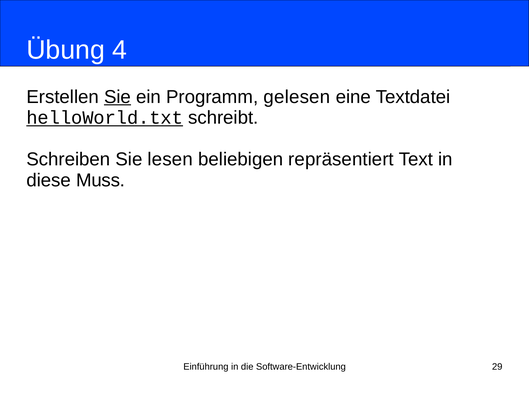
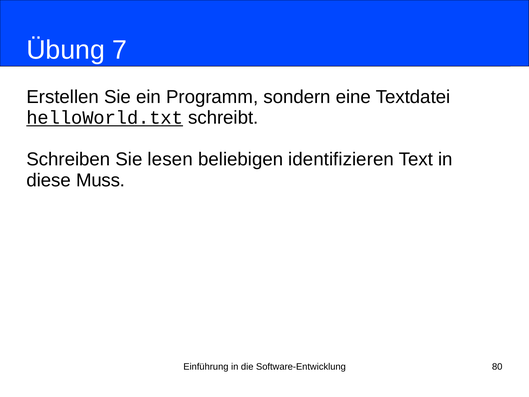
4: 4 -> 7
Sie at (118, 97) underline: present -> none
gelesen: gelesen -> sondern
repräsentiert: repräsentiert -> identifizieren
29: 29 -> 80
